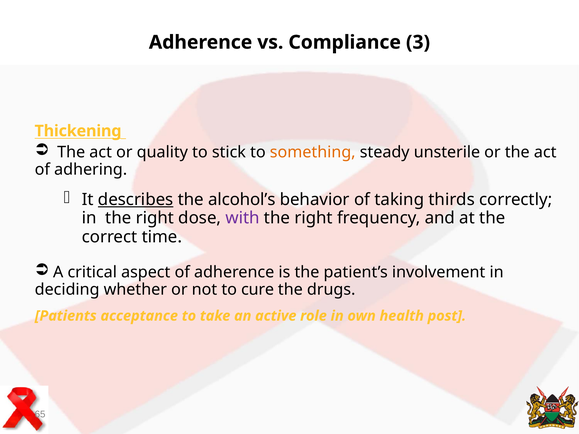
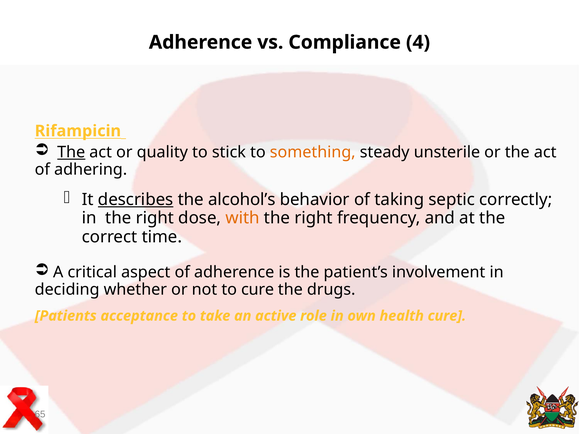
3: 3 -> 4
Thickening: Thickening -> Rifampicin
The at (71, 152) underline: none -> present
thirds: thirds -> septic
with colour: purple -> orange
health post: post -> cure
